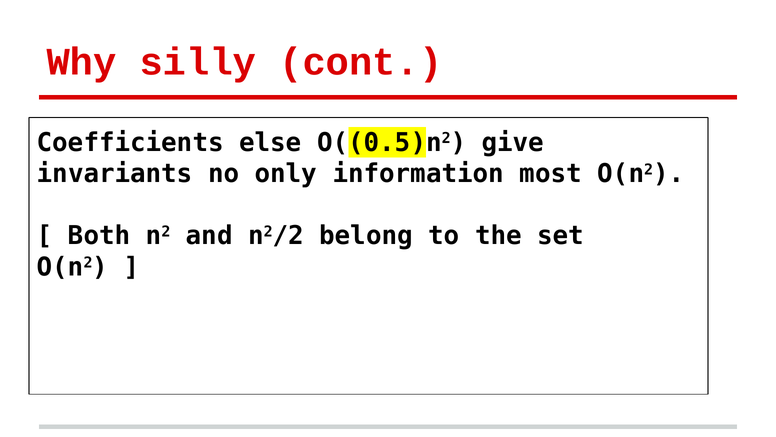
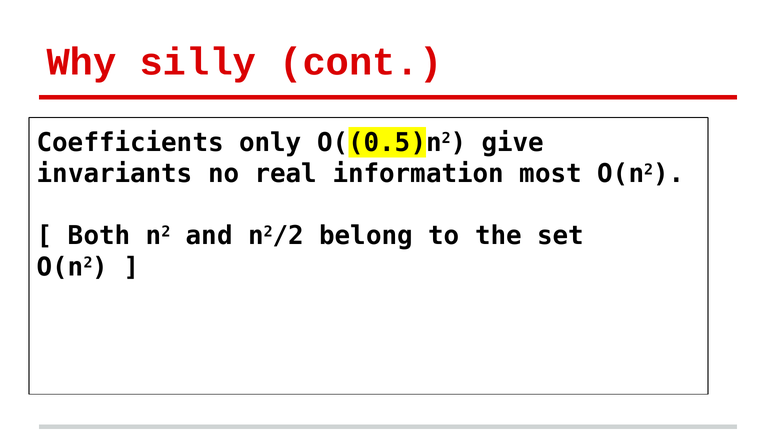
else: else -> only
only: only -> real
